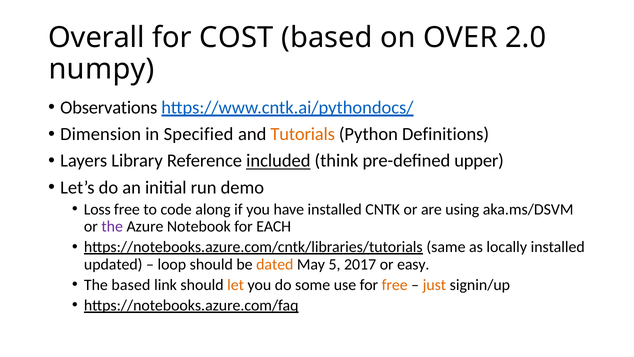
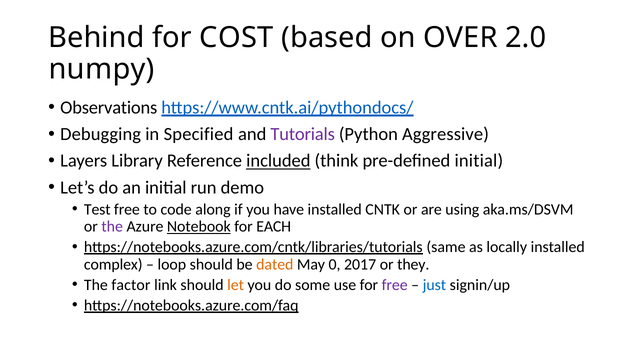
Overall: Overall -> Behind
Dimension: Dimension -> Debugging
Tutorials colour: orange -> purple
Definitions: Definitions -> Aggressive
pre-defined upper: upper -> initial
Loss: Loss -> Test
Notebook underline: none -> present
updated: updated -> complex
5: 5 -> 0
easy: easy -> they
The based: based -> factor
free at (395, 284) colour: orange -> purple
just colour: orange -> blue
